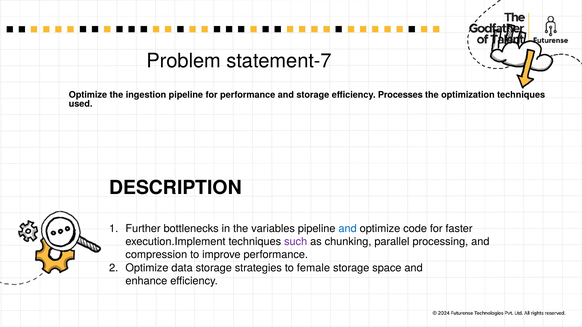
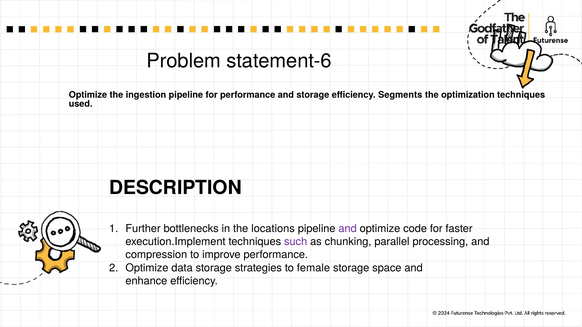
statement-7: statement-7 -> statement-6
Processes: Processes -> Segments
variables: variables -> locations
and at (348, 229) colour: blue -> purple
